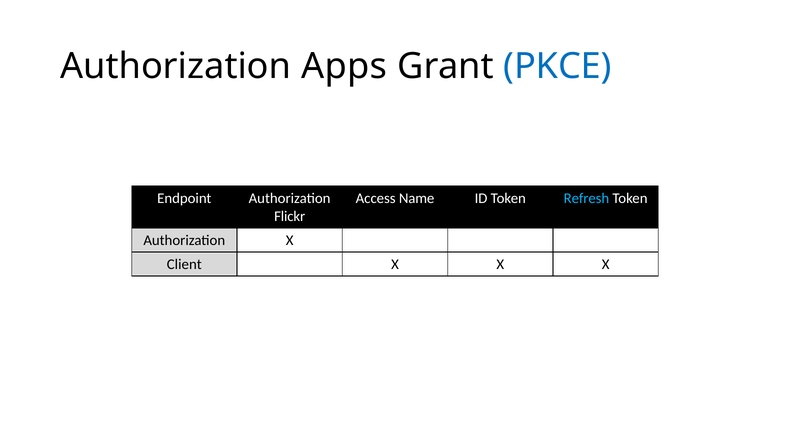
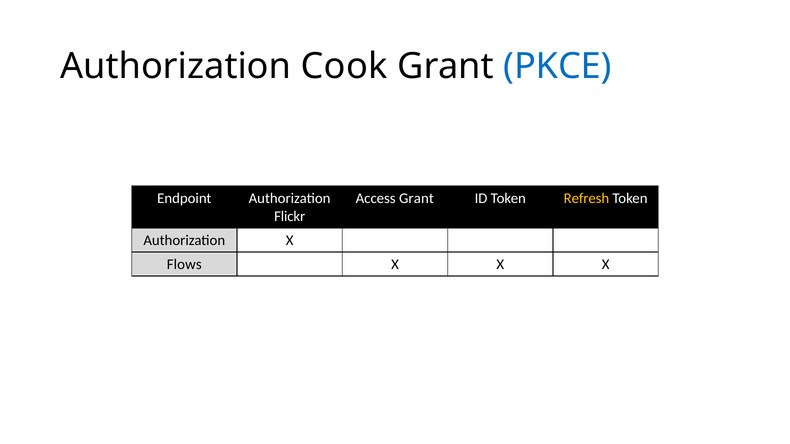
Apps: Apps -> Cook
Access Name: Name -> Grant
Refresh colour: light blue -> yellow
Client: Client -> Flows
